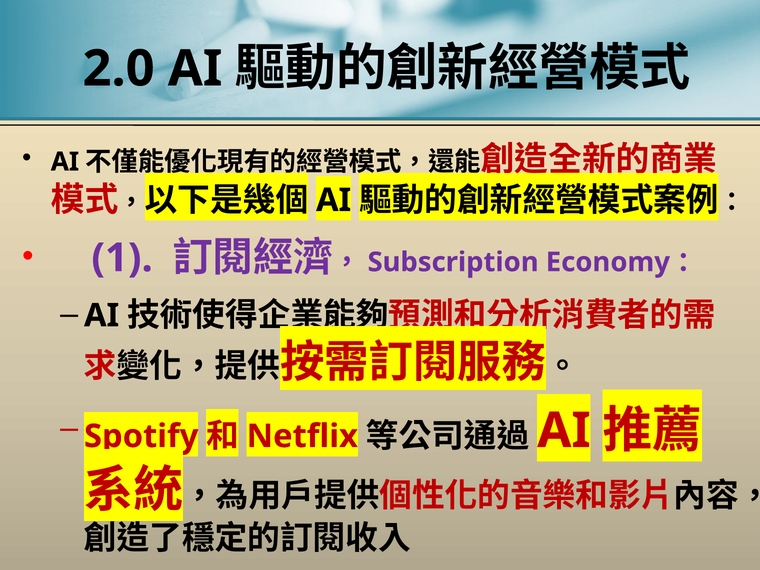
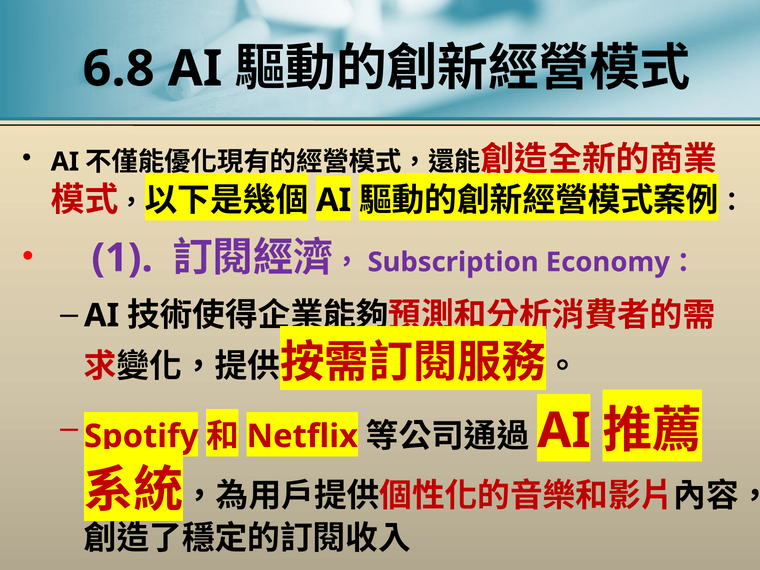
2.0: 2.0 -> 6.8
